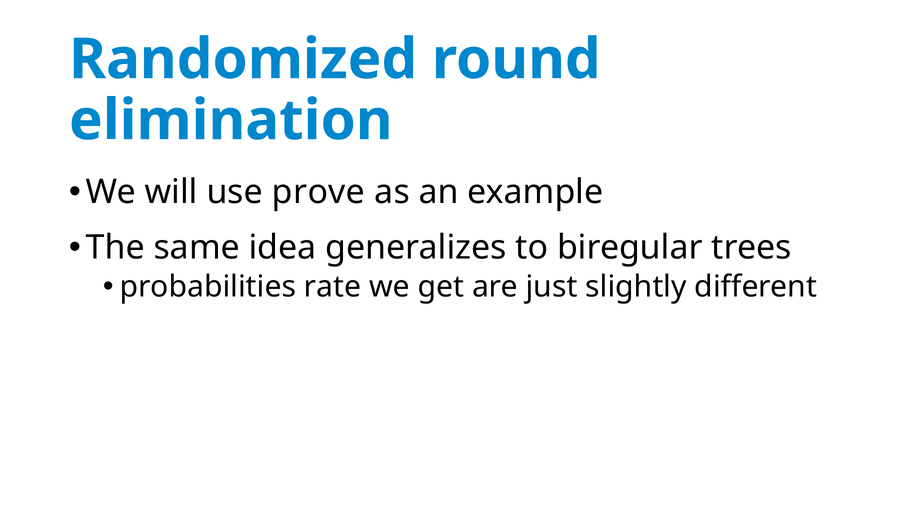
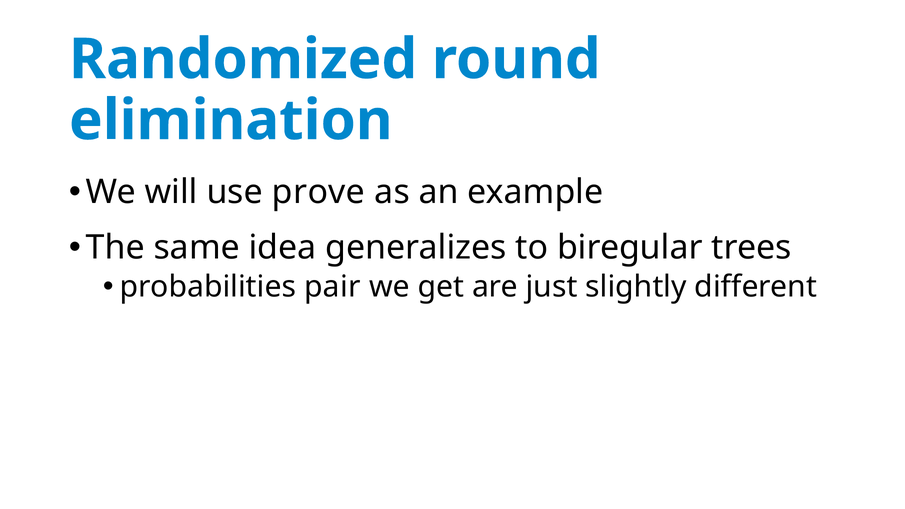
rate: rate -> pair
